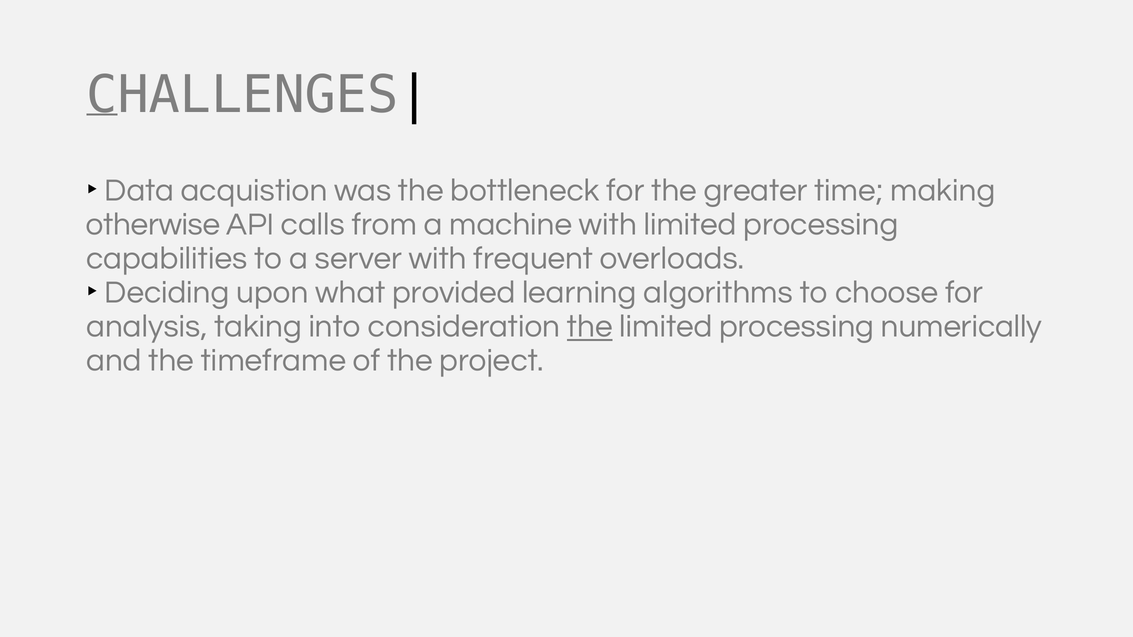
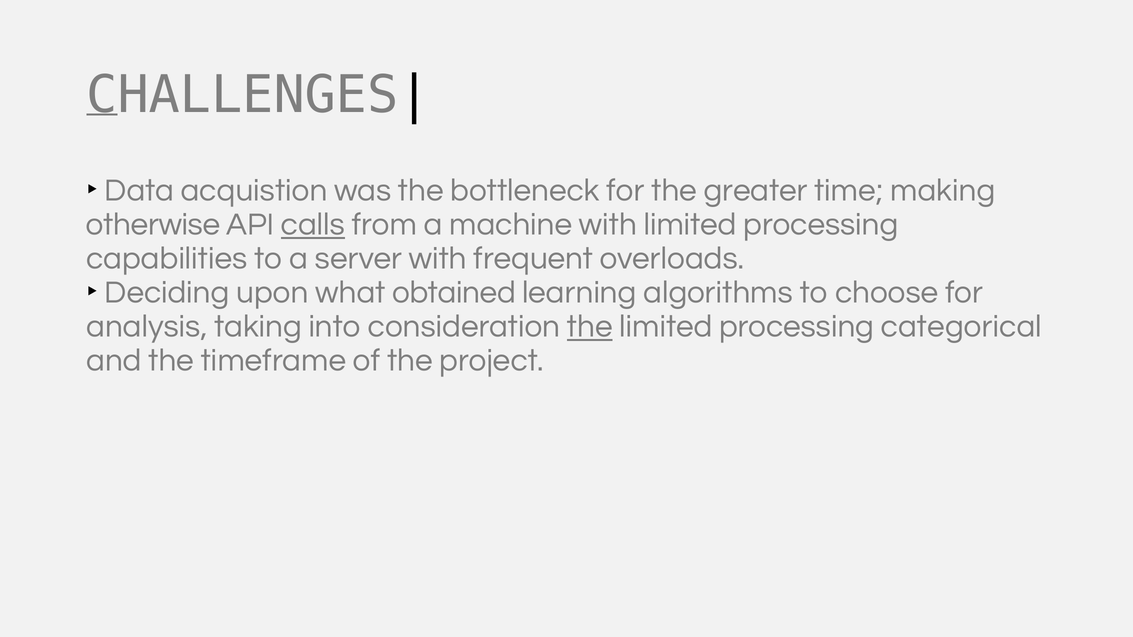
calls underline: none -> present
provided: provided -> obtained
numerically: numerically -> categorical
